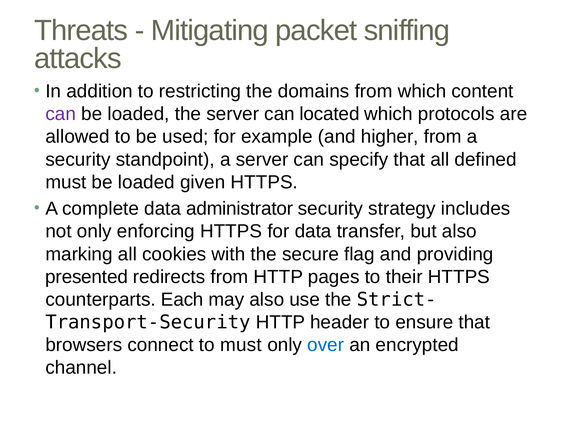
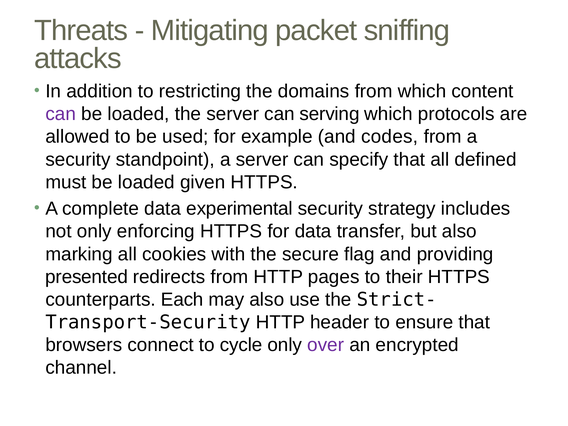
located: located -> serving
higher: higher -> codes
administrator: administrator -> experimental
to must: must -> cycle
over colour: blue -> purple
